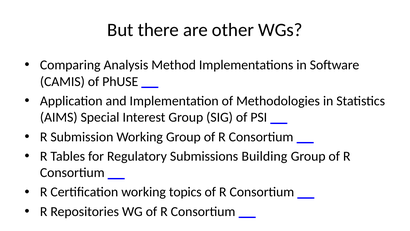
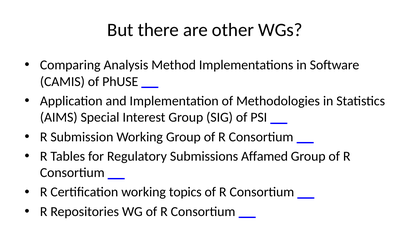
Building: Building -> Affamed
